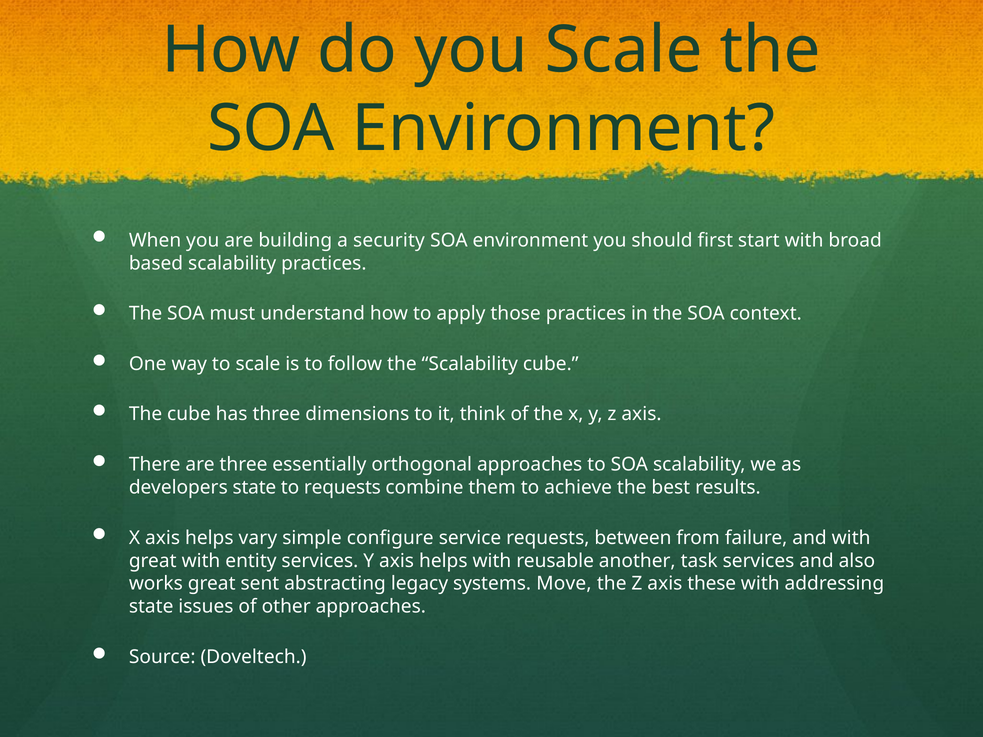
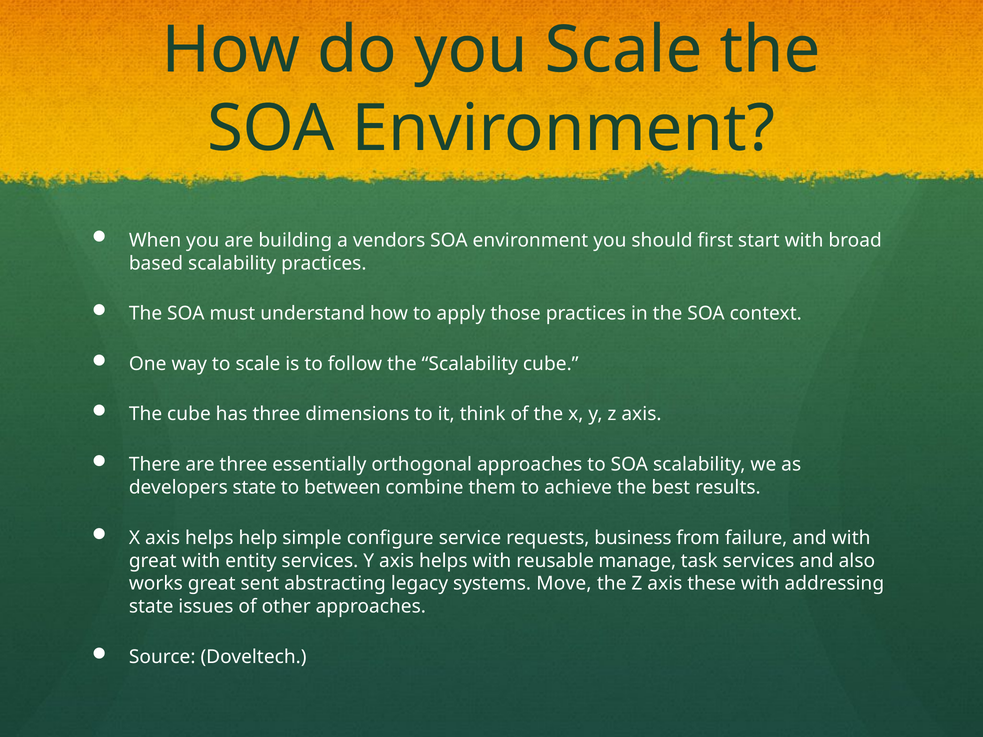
security: security -> vendors
to requests: requests -> between
vary: vary -> help
between: between -> business
another: another -> manage
